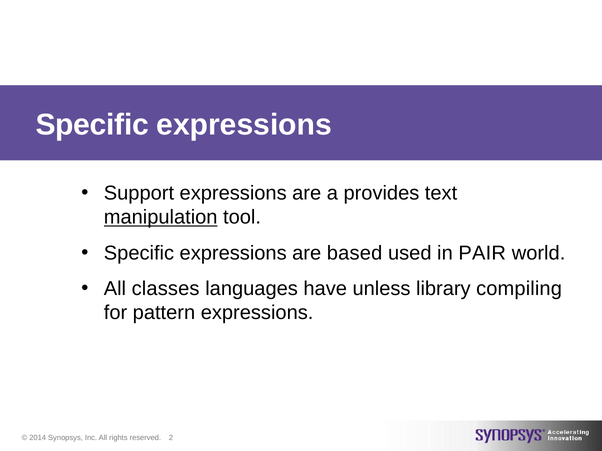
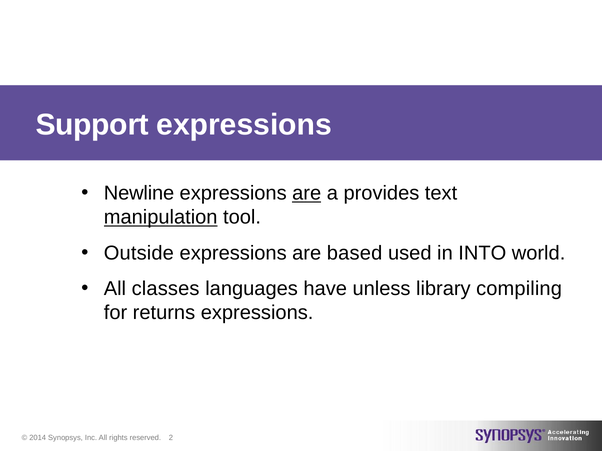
Specific at (92, 125): Specific -> Support
Support: Support -> Newline
are at (307, 193) underline: none -> present
Specific at (139, 253): Specific -> Outside
PAIR: PAIR -> INTO
pattern: pattern -> returns
